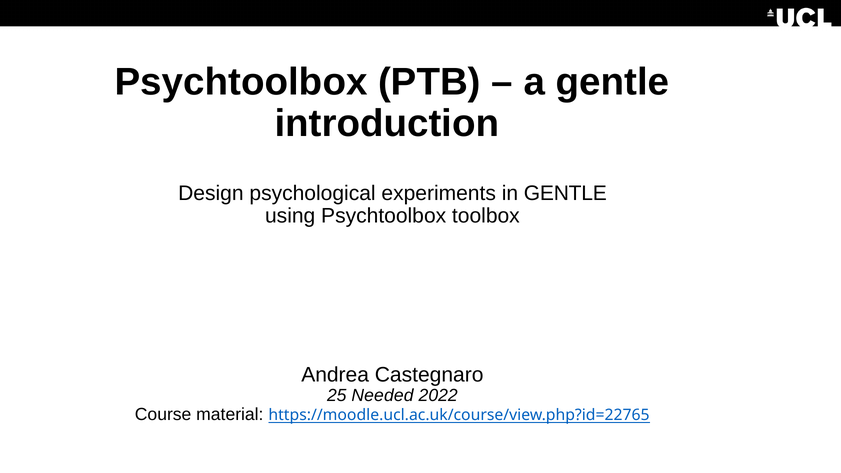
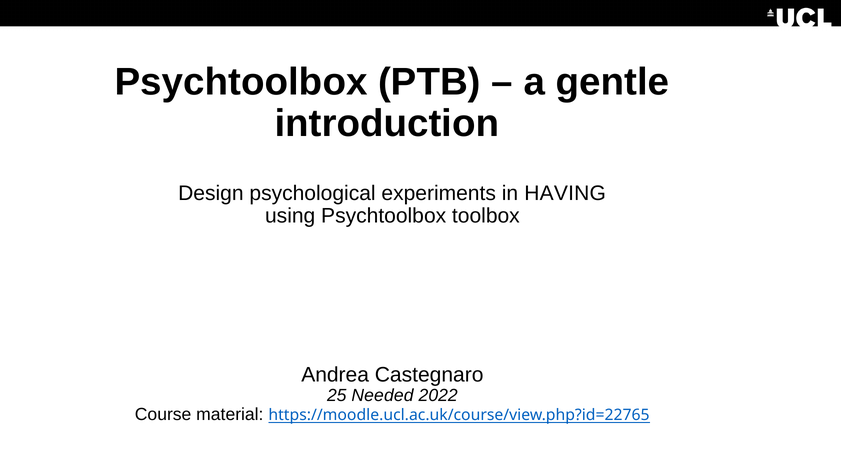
in GENTLE: GENTLE -> HAVING
